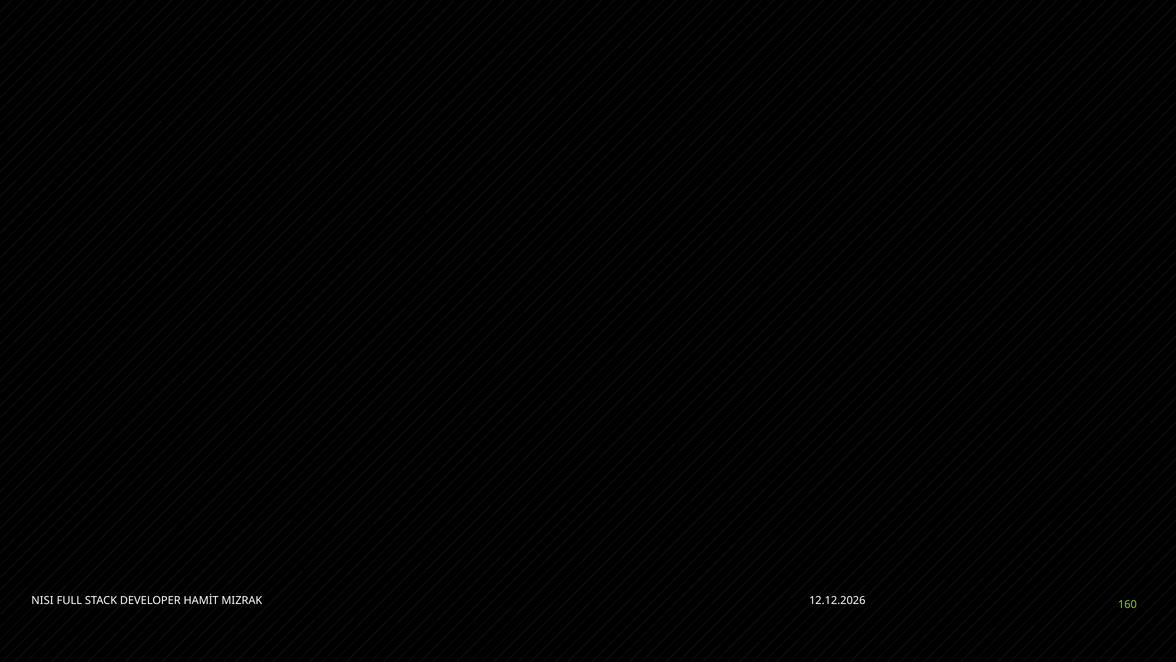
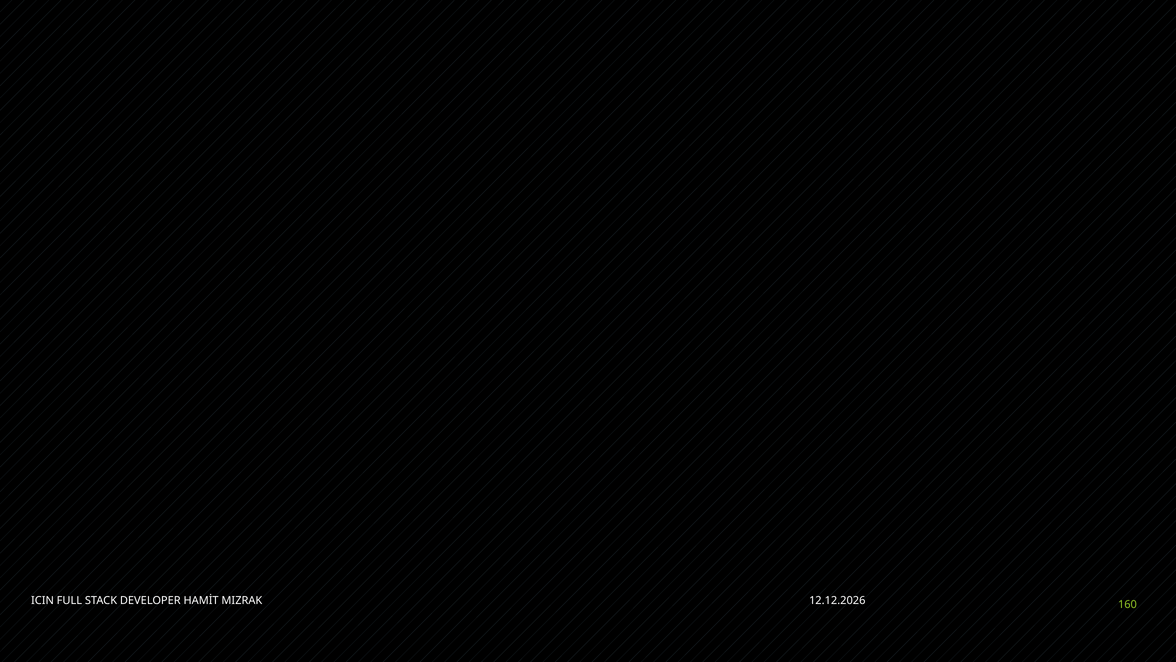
NISI: NISI -> ICIN
